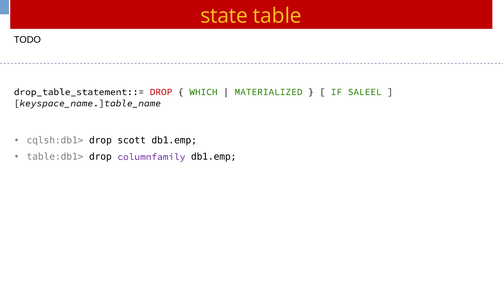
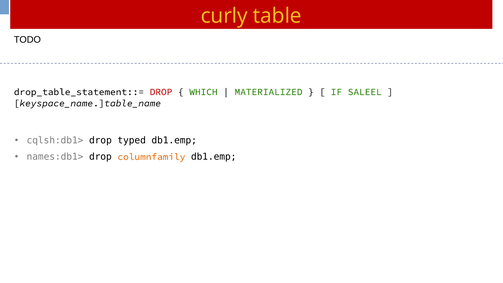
state: state -> curly
scott: scott -> typed
table:db1>: table:db1> -> names:db1>
columnfamily colour: purple -> orange
